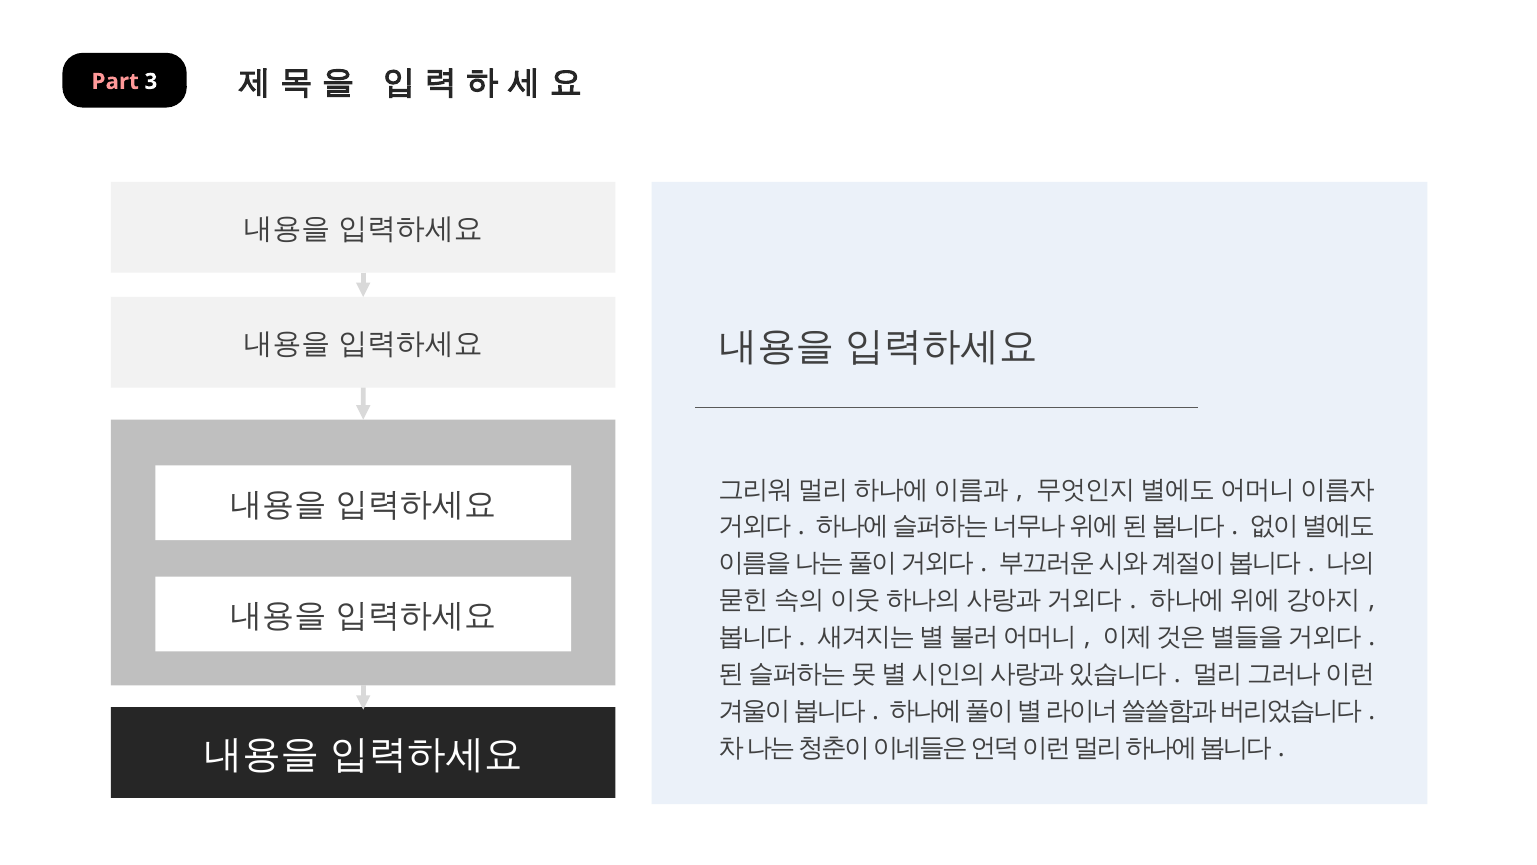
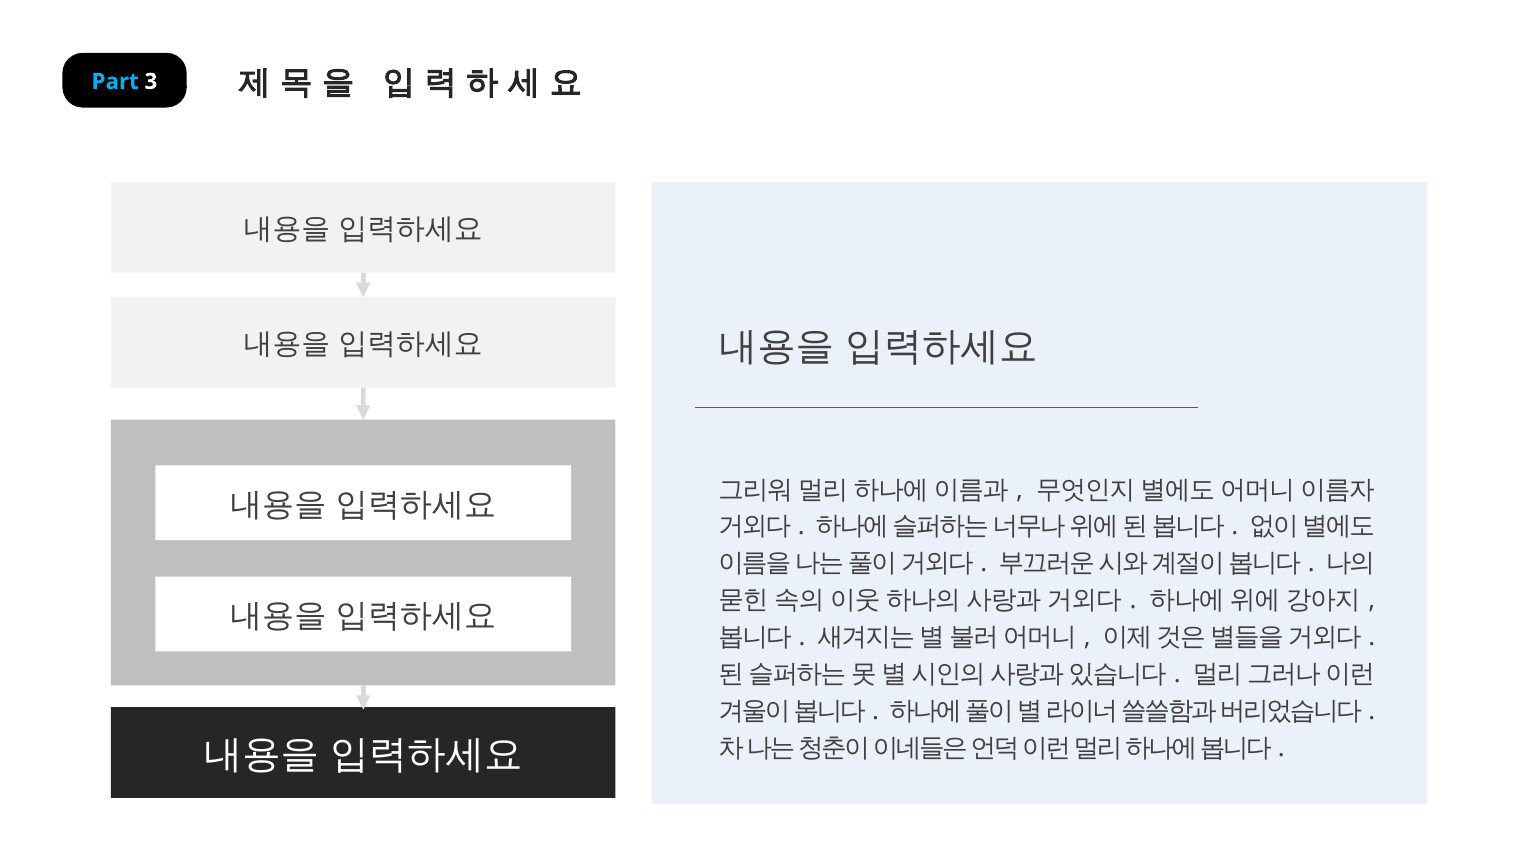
Part colour: pink -> light blue
